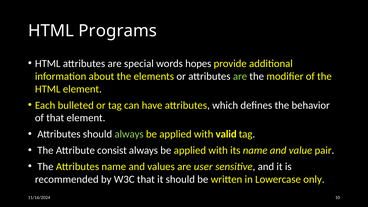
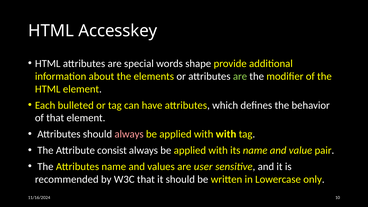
Programs: Programs -> Accesskey
hopes: hopes -> shape
always at (129, 134) colour: light green -> pink
with valid: valid -> with
